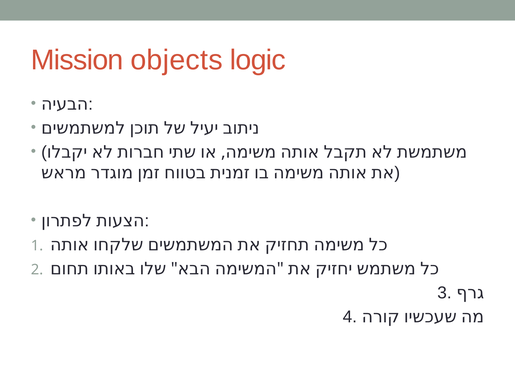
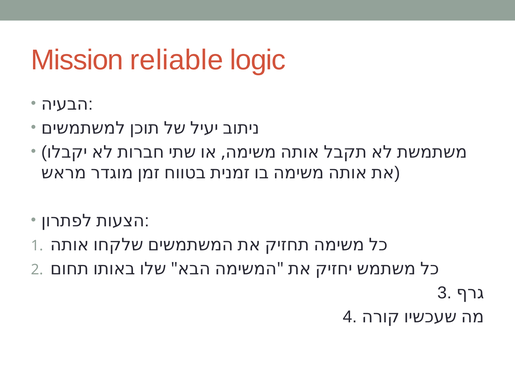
objects: objects -> reliable
